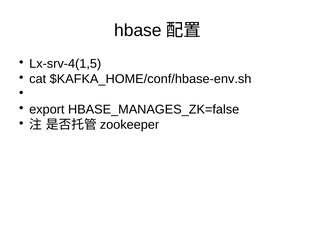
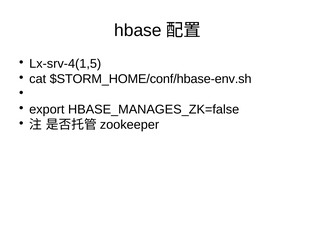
$KAFKA_HOME/conf/hbase-env.sh: $KAFKA_HOME/conf/hbase-env.sh -> $STORM_HOME/conf/hbase-env.sh
